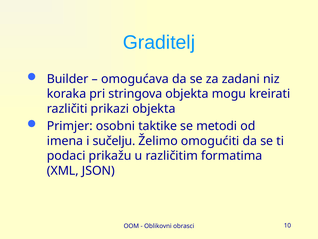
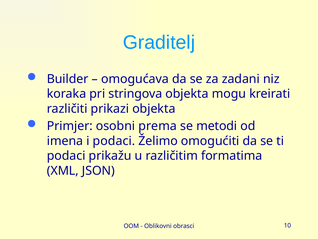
taktike: taktike -> prema
i sučelju: sučelju -> podaci
